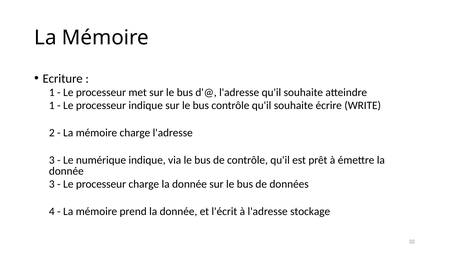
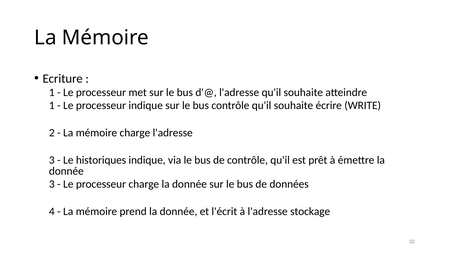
numérique: numérique -> historiques
